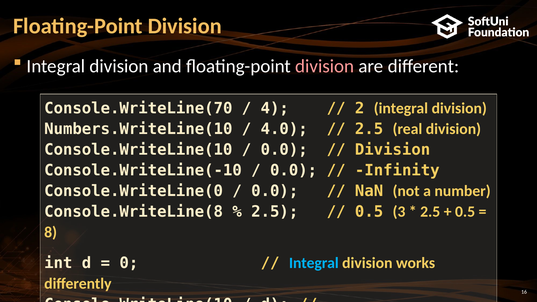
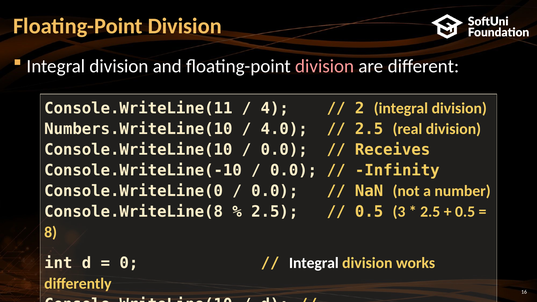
Console.WriteLine(70: Console.WriteLine(70 -> Console.WriteLine(11
Division at (393, 150): Division -> Receives
Integral at (314, 263) colour: light blue -> white
